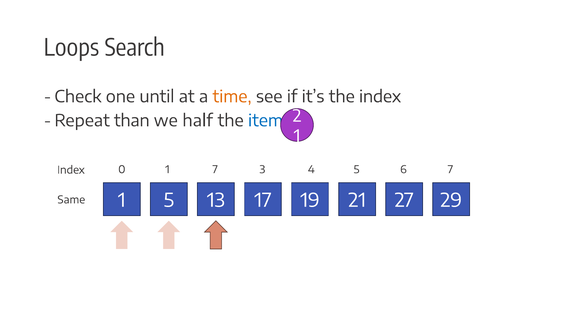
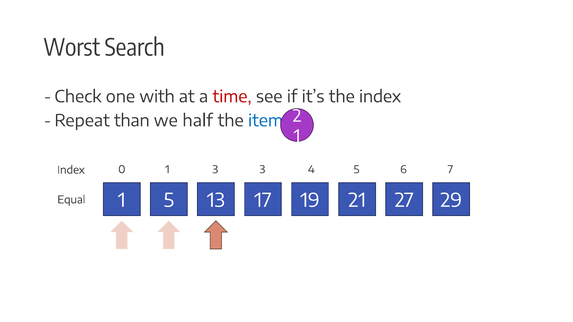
Loops: Loops -> Worst
until: until -> with
time colour: orange -> red
1 7: 7 -> 3
Same: Same -> Equal
